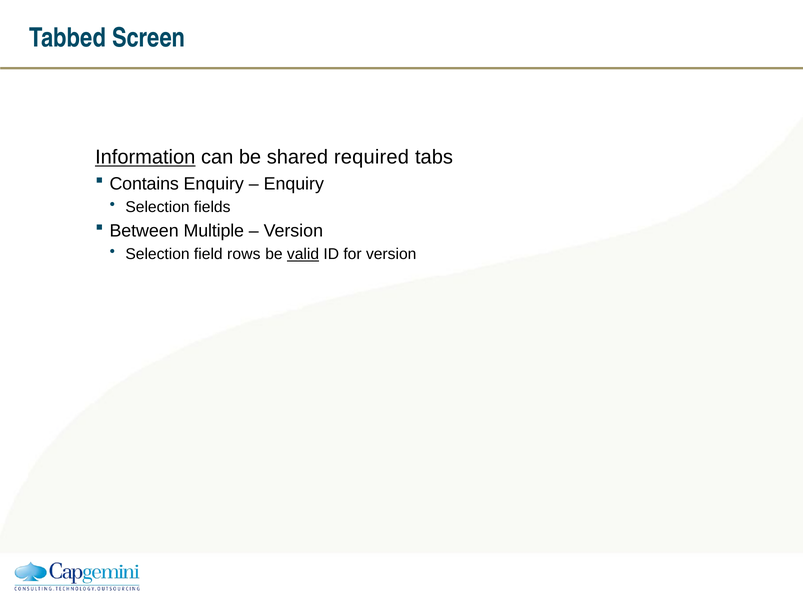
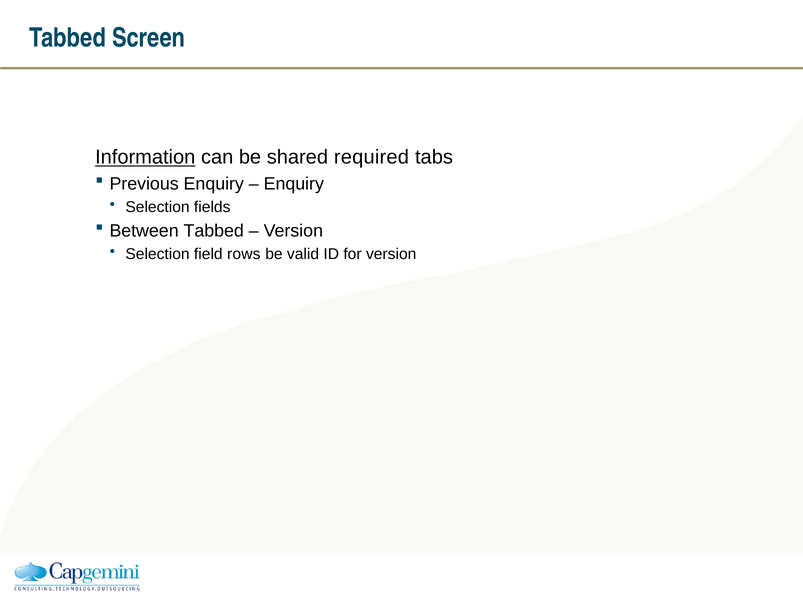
Contains: Contains -> Previous
Between Multiple: Multiple -> Tabbed
valid underline: present -> none
